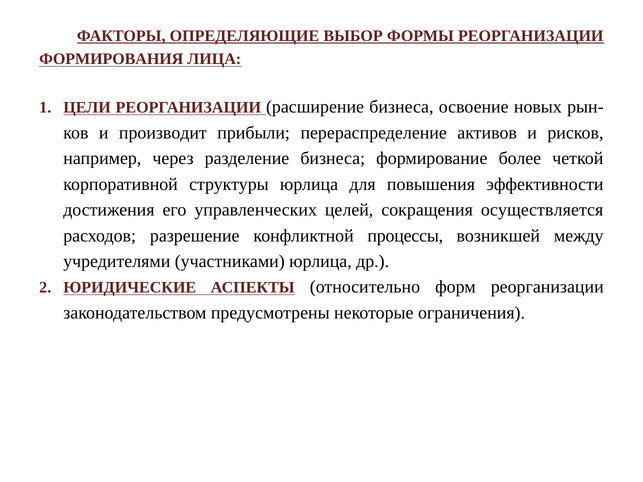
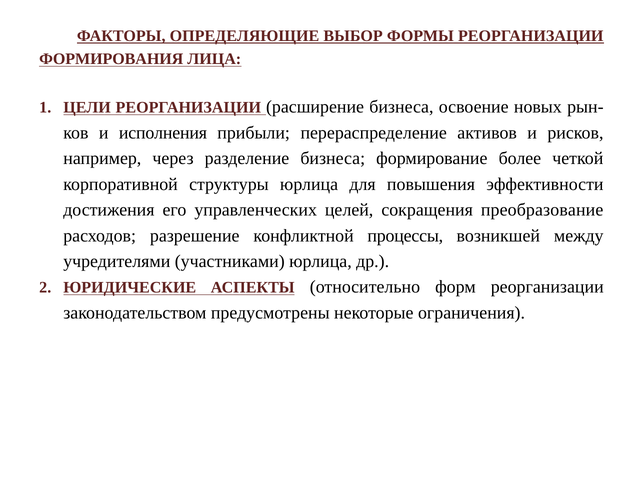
производит: производит -> исполнения
осуществляется: осуществляется -> преобразование
